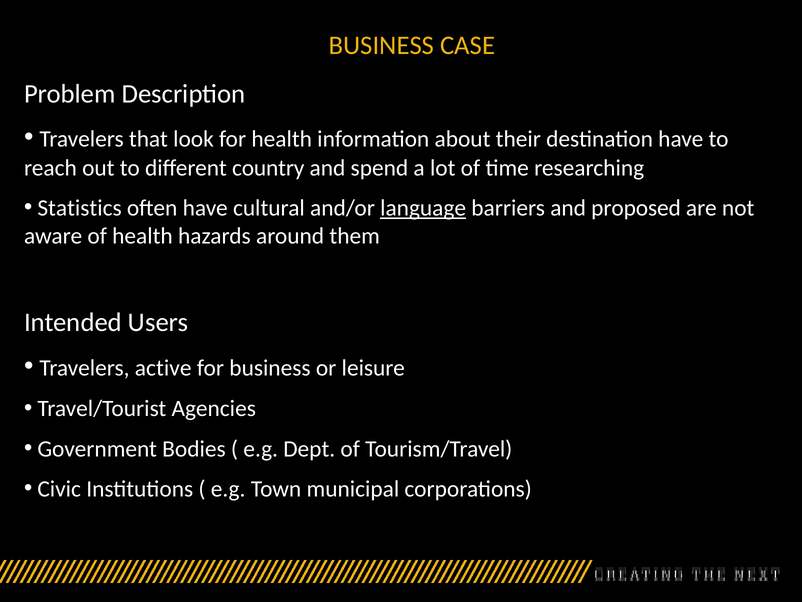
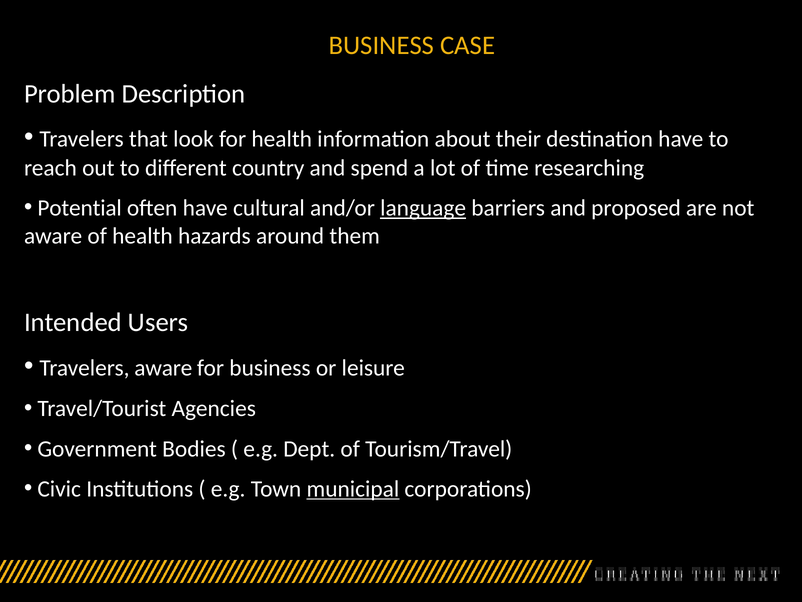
Statistics: Statistics -> Potential
Travelers active: active -> aware
municipal underline: none -> present
